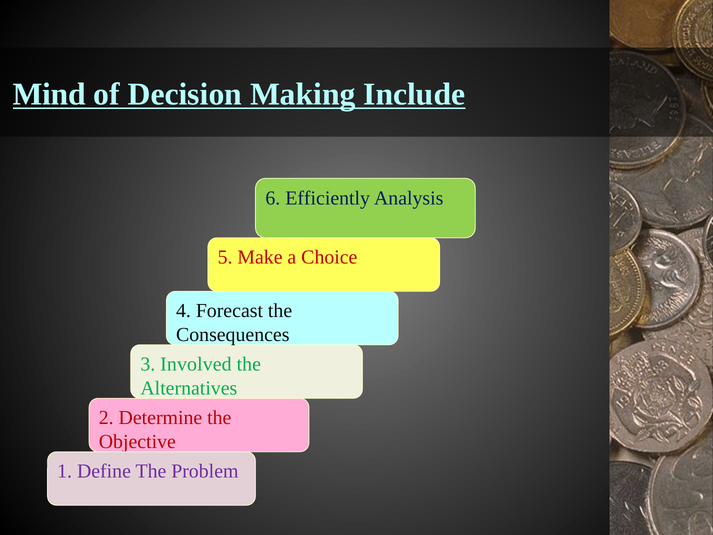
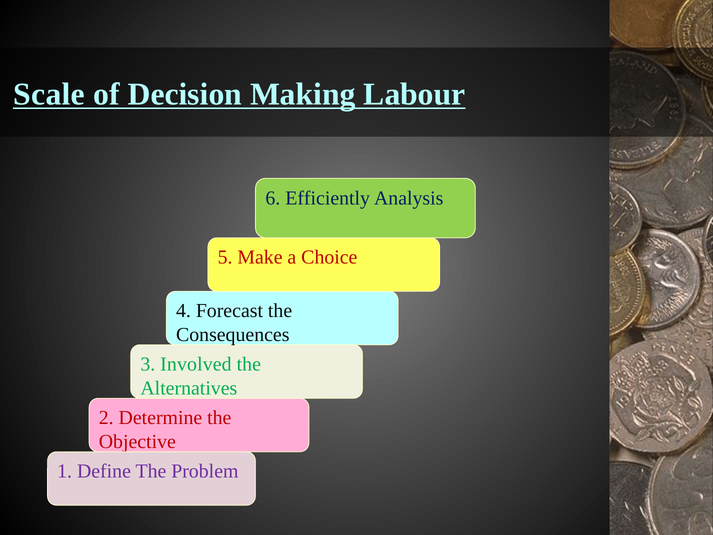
Mind: Mind -> Scale
Include: Include -> Labour
